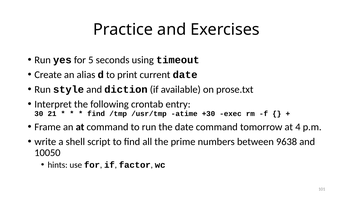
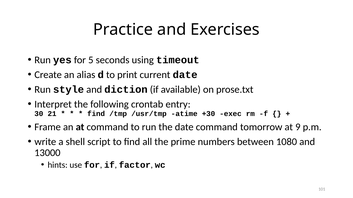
4: 4 -> 9
9638: 9638 -> 1080
10050: 10050 -> 13000
